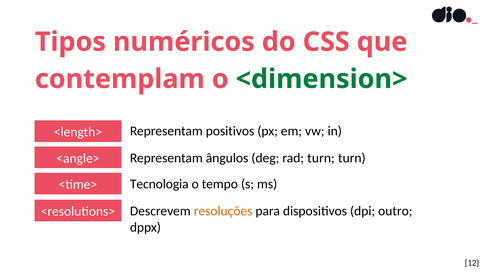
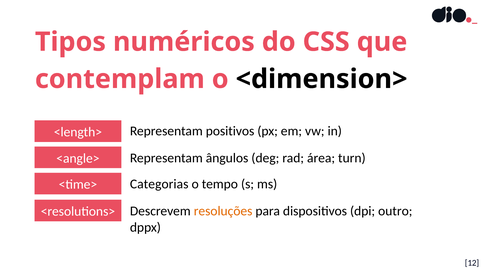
<dimension> colour: green -> black
rad turn: turn -> área
Tecnologia: Tecnologia -> Categorias
